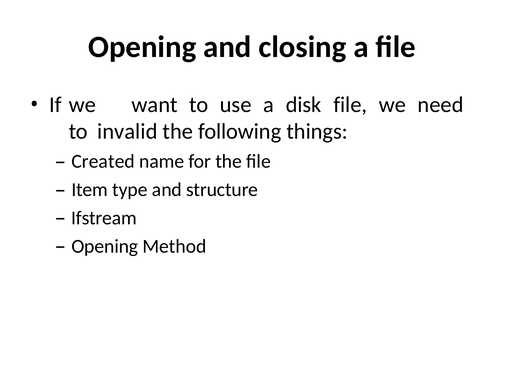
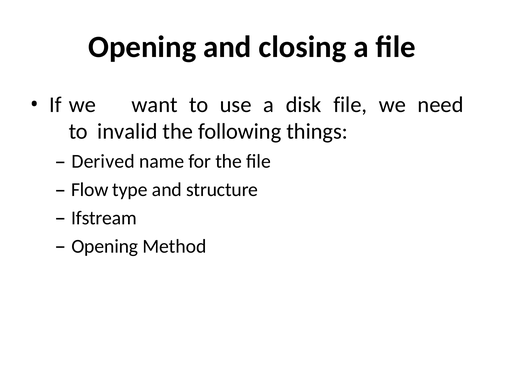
Created: Created -> Derived
Item: Item -> Flow
